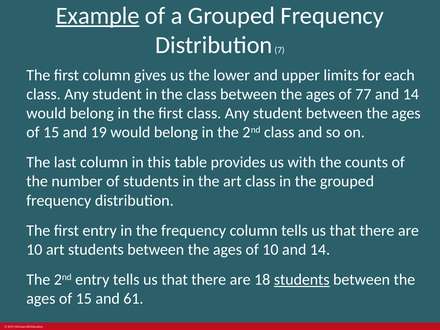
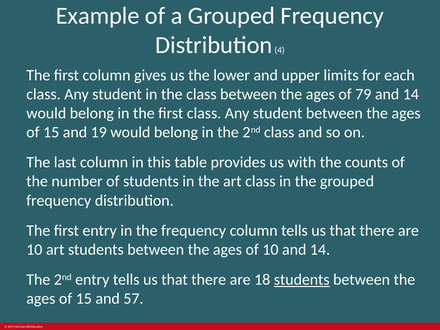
Example underline: present -> none
7: 7 -> 4
77: 77 -> 79
61: 61 -> 57
